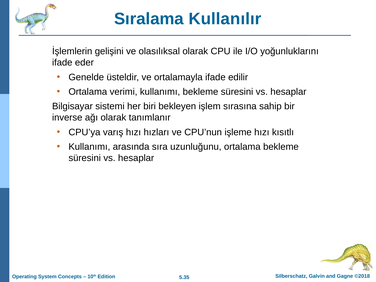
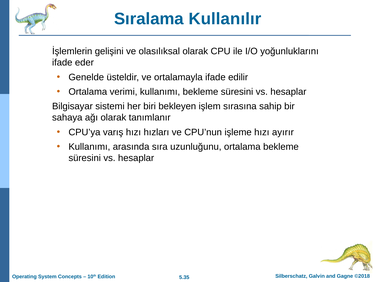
inverse: inverse -> sahaya
kısıtlı: kısıtlı -> ayırır
